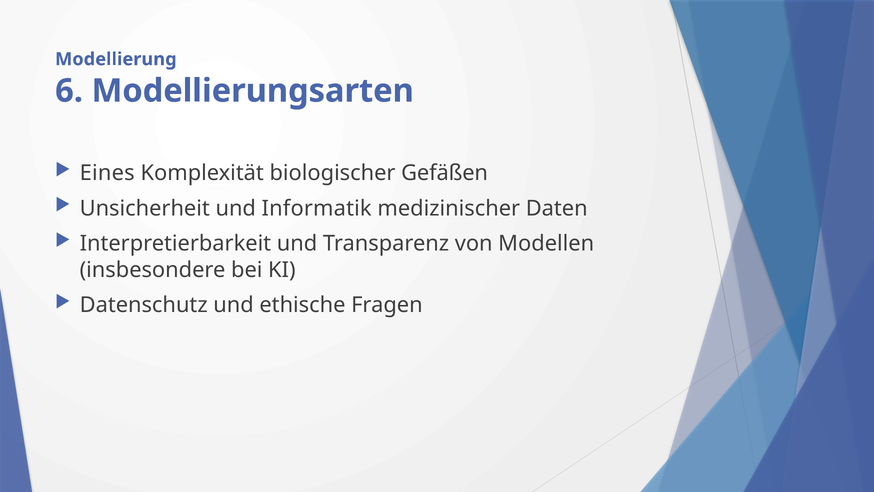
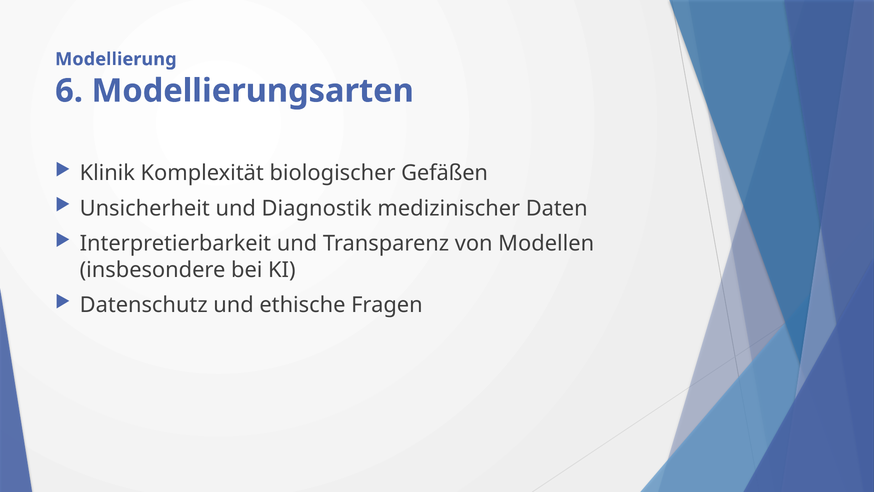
Eines: Eines -> Klinik
Informatik: Informatik -> Diagnostik
